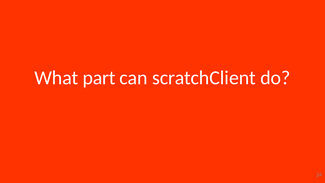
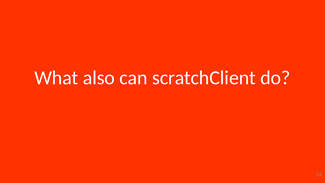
part: part -> also
